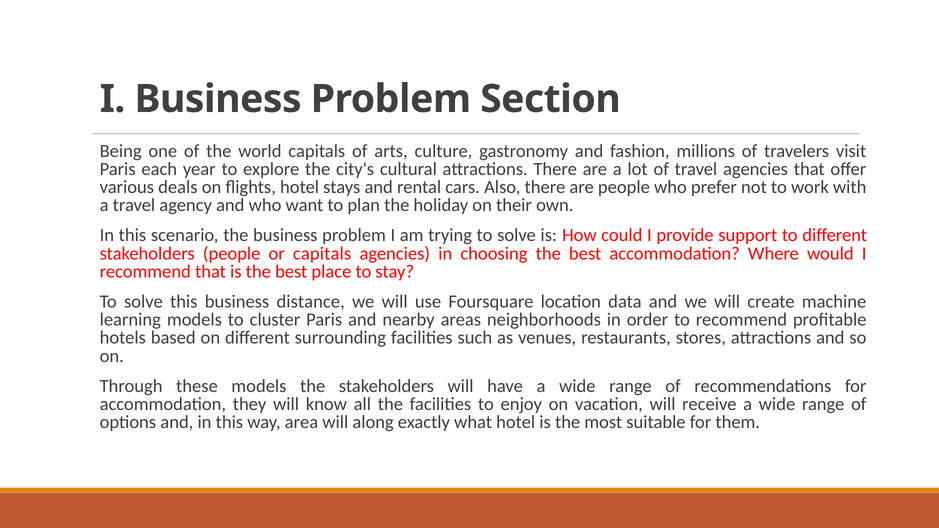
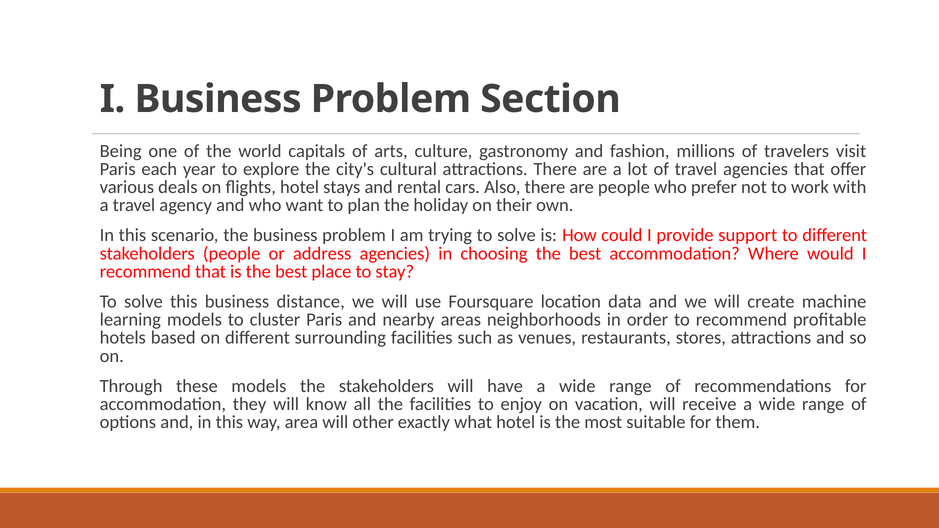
or capitals: capitals -> address
along: along -> other
